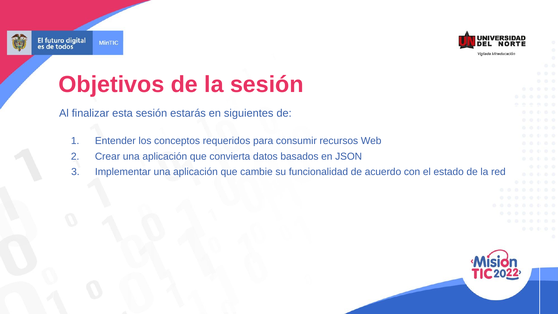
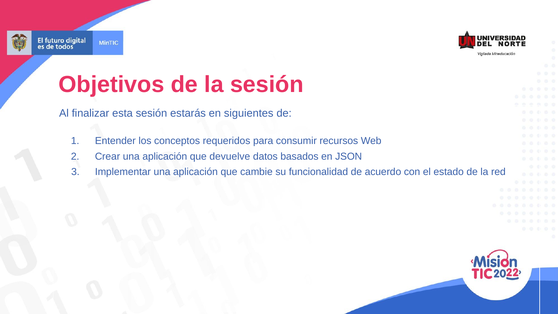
convierta: convierta -> devuelve
